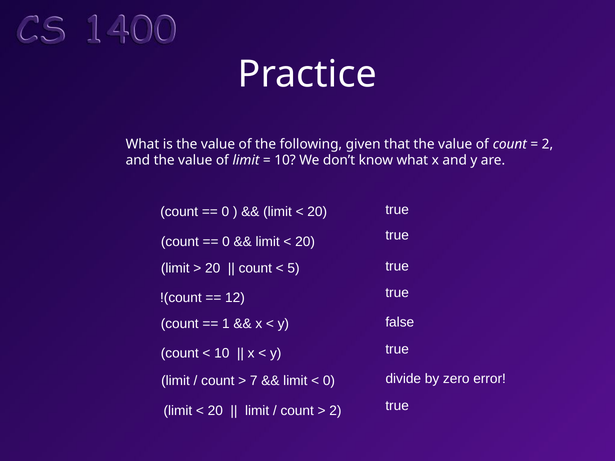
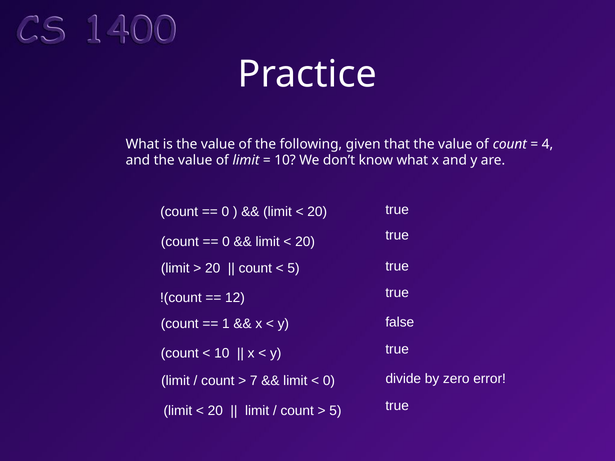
2 at (547, 144): 2 -> 4
2 at (335, 411): 2 -> 5
